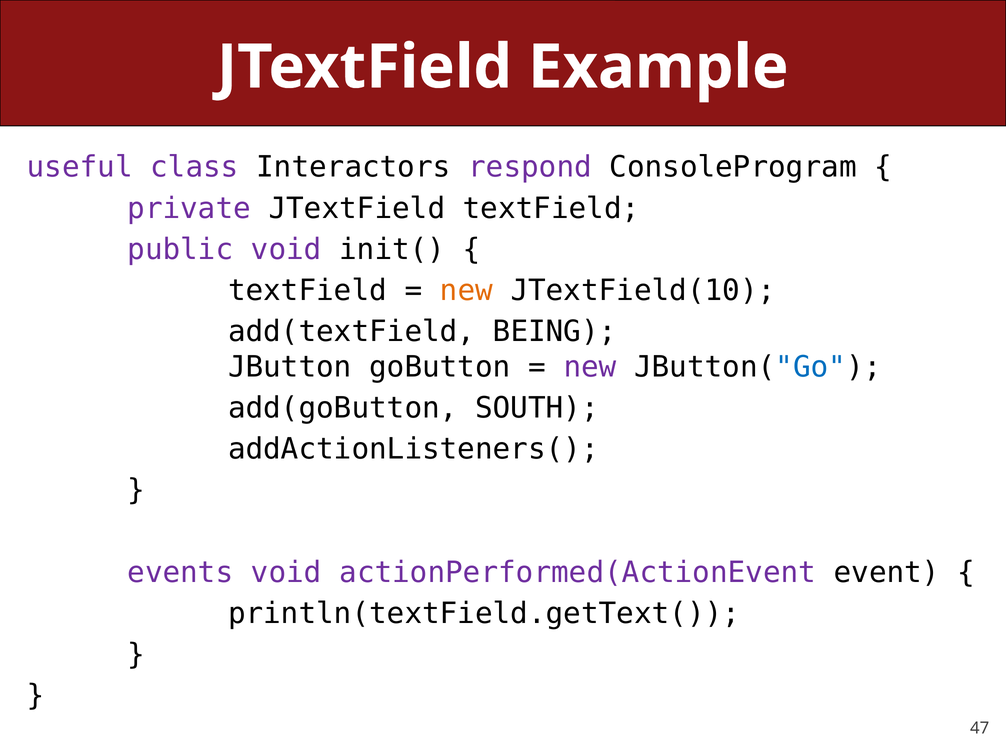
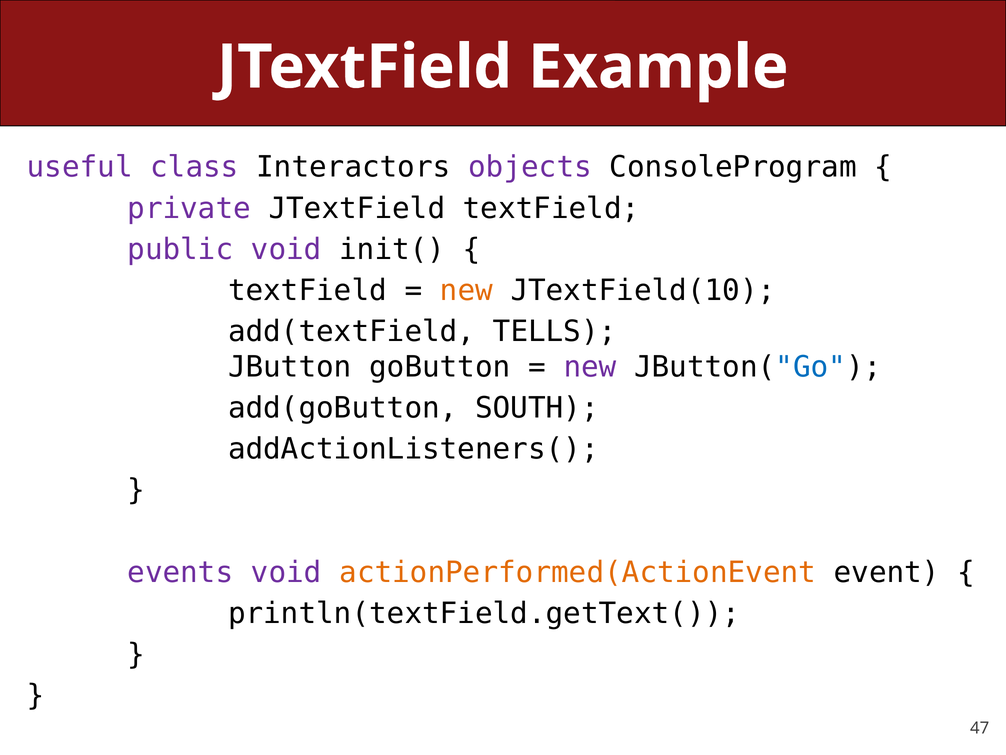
respond: respond -> objects
BEING: BEING -> TELLS
actionPerformed(ActionEvent colour: purple -> orange
